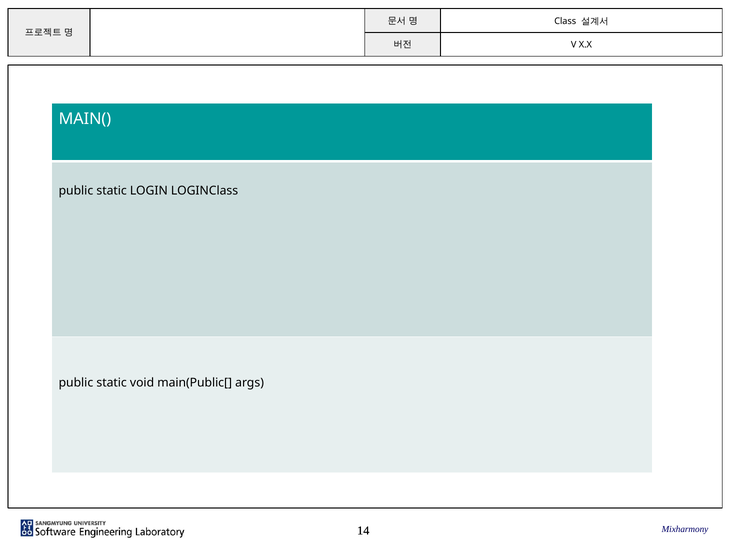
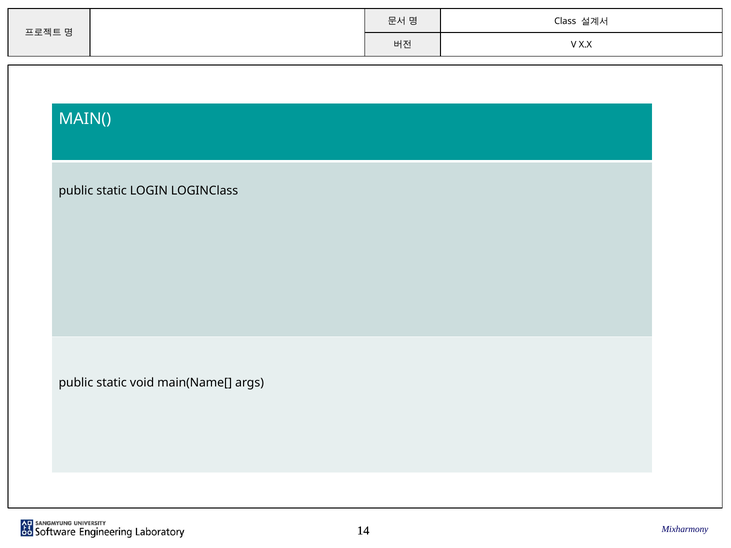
main(Public[: main(Public[ -> main(Name[
